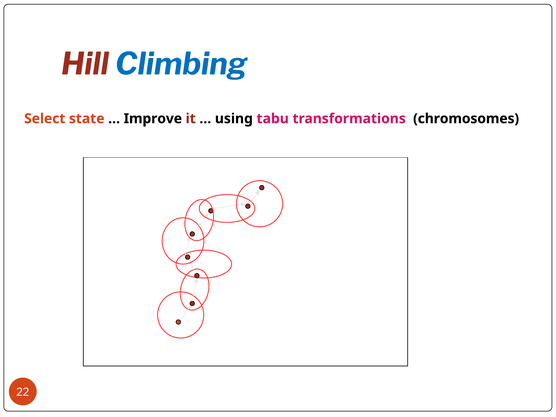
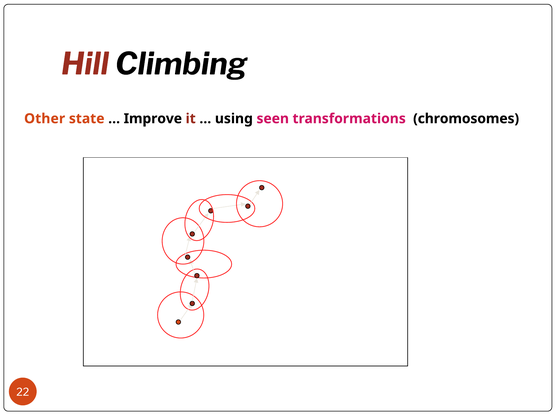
Climbing colour: blue -> black
Select: Select -> Other
tabu: tabu -> seen
